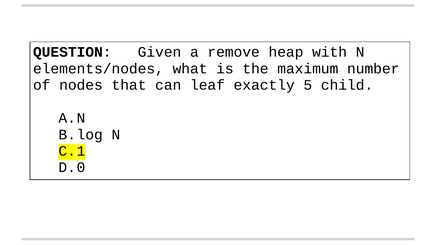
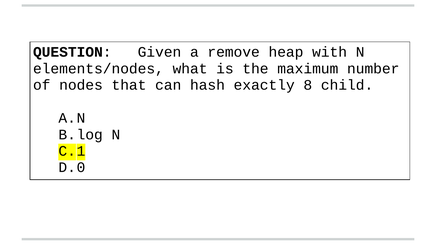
leaf: leaf -> hash
5: 5 -> 8
